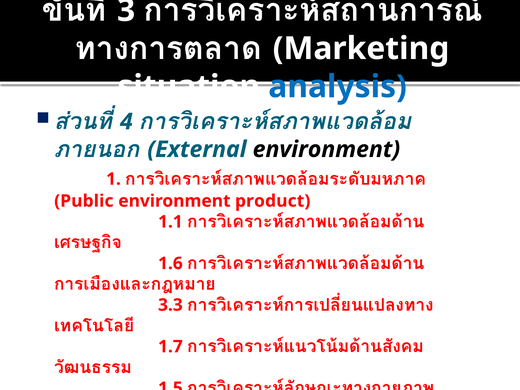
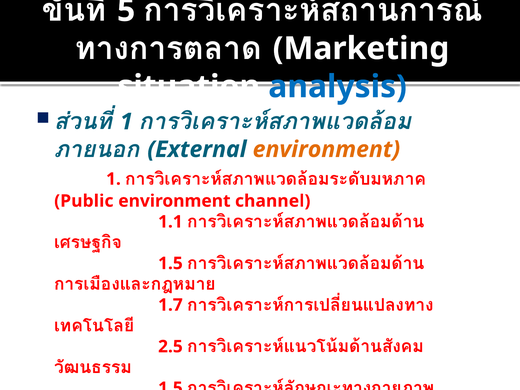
3 at (126, 10): 3 -> 5
4 at (126, 122): 4 -> 1
environment at (326, 149) colour: black -> orange
product: product -> channel
1.6 at (170, 263): 1.6 -> 1.5
3.3: 3.3 -> 1.7
1.7: 1.7 -> 2.5
